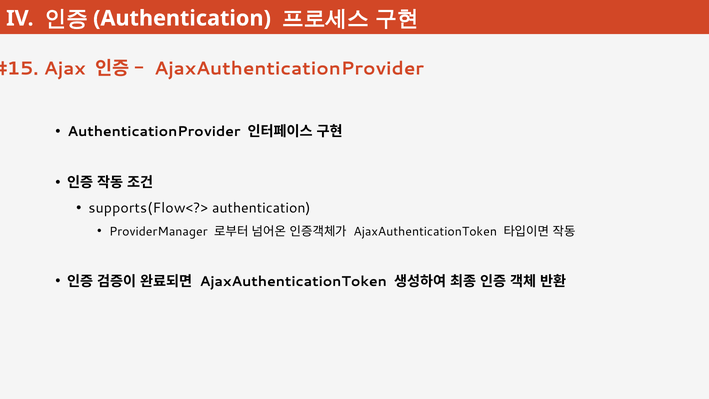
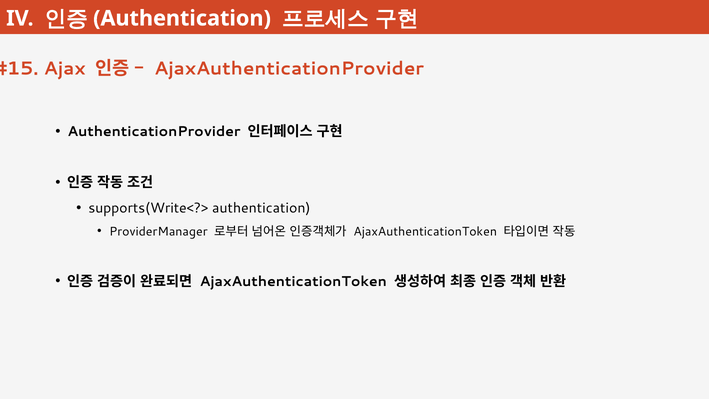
supports(Flow<?>: supports(Flow<?> -> supports(Write<?>
